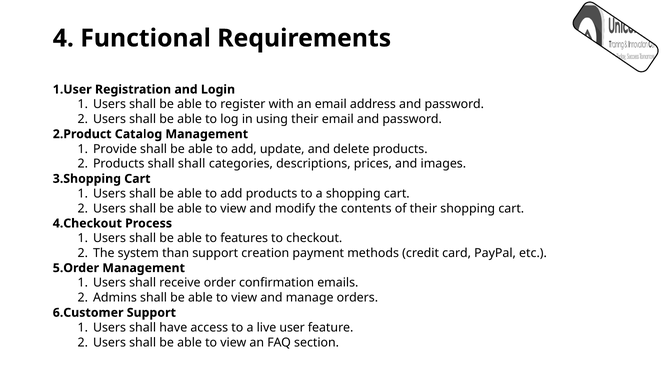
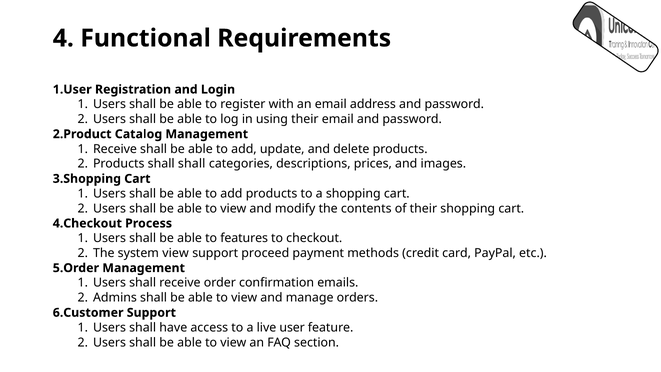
Provide at (115, 149): Provide -> Receive
system than: than -> view
creation: creation -> proceed
